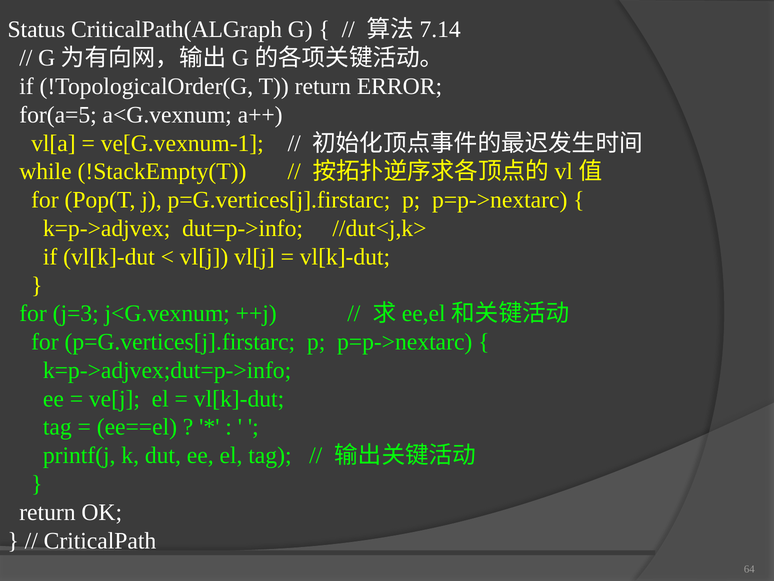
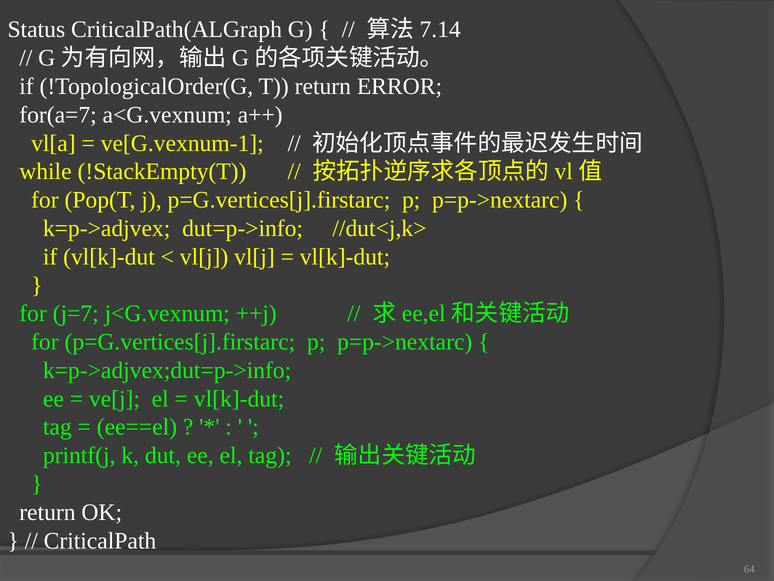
for(a=5: for(a=5 -> for(a=7
j=3: j=3 -> j=7
